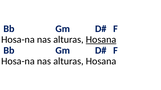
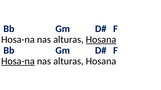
Hosa-na at (18, 62) underline: none -> present
